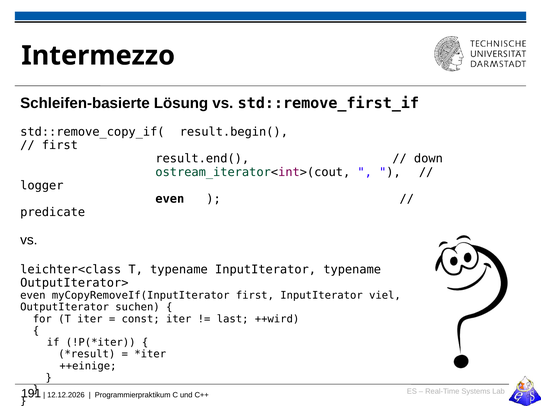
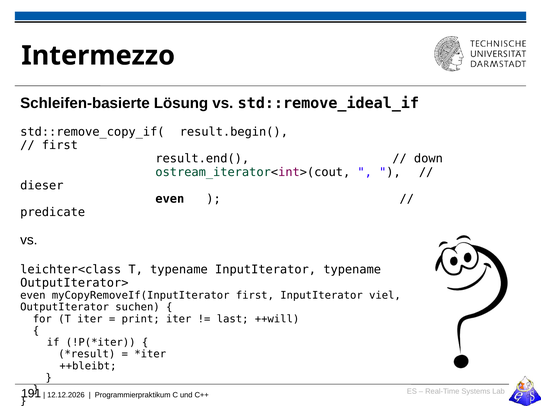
std::remove_first_if: std::remove_first_if -> std::remove_ideal_if
logger: logger -> dieser
const: const -> print
++wird: ++wird -> ++will
++einige: ++einige -> ++bleibt
